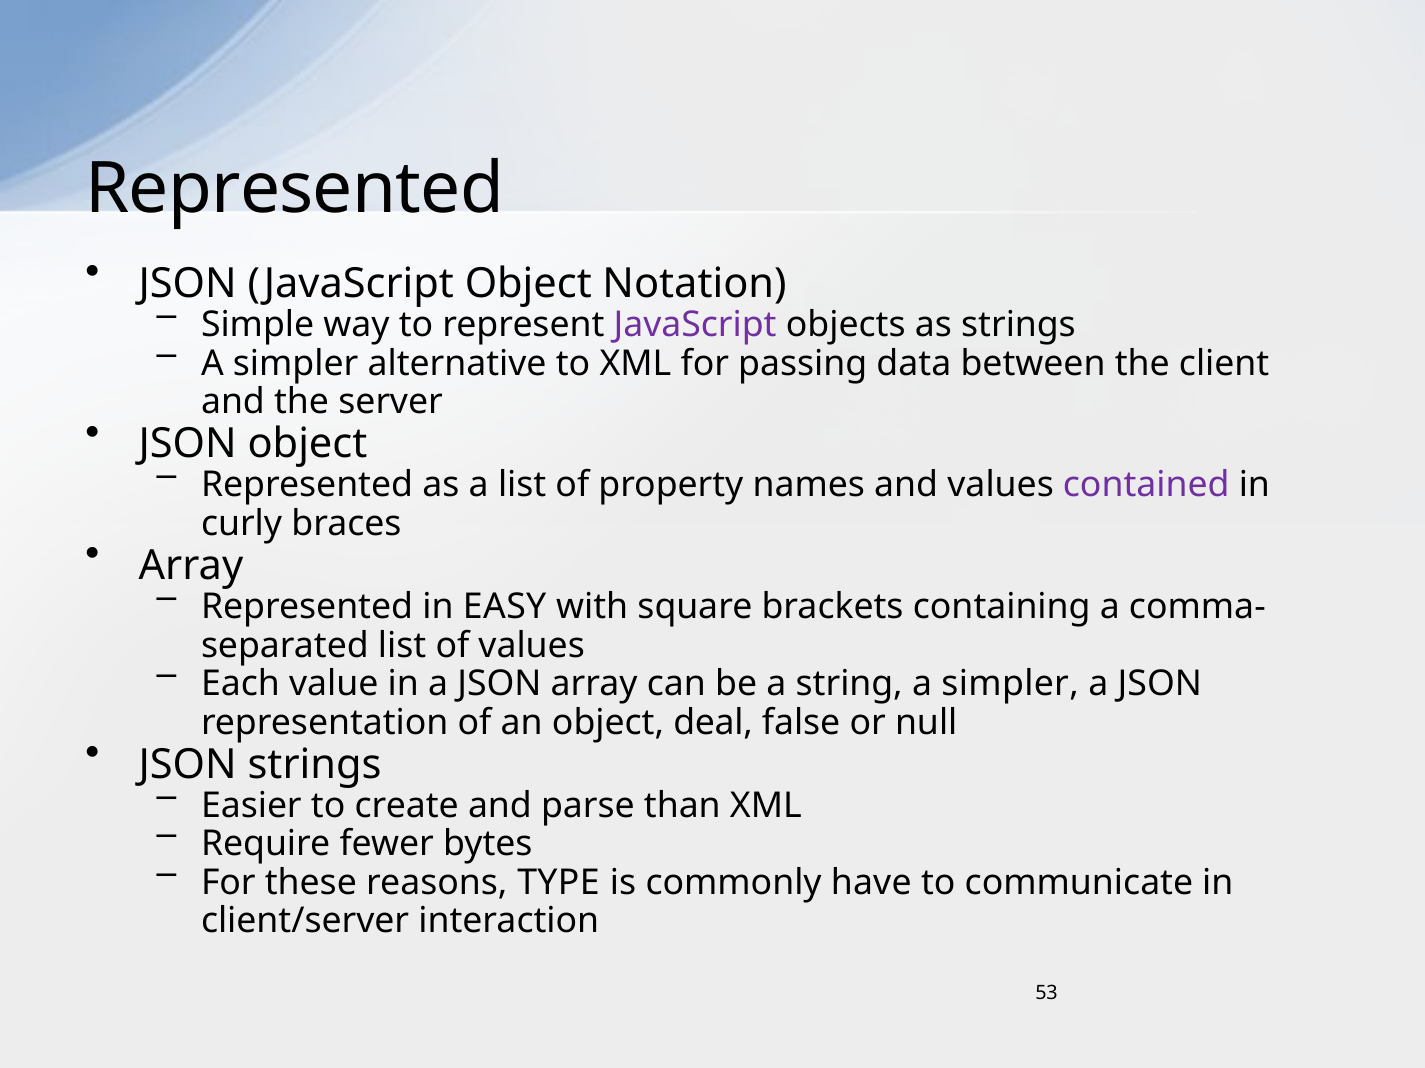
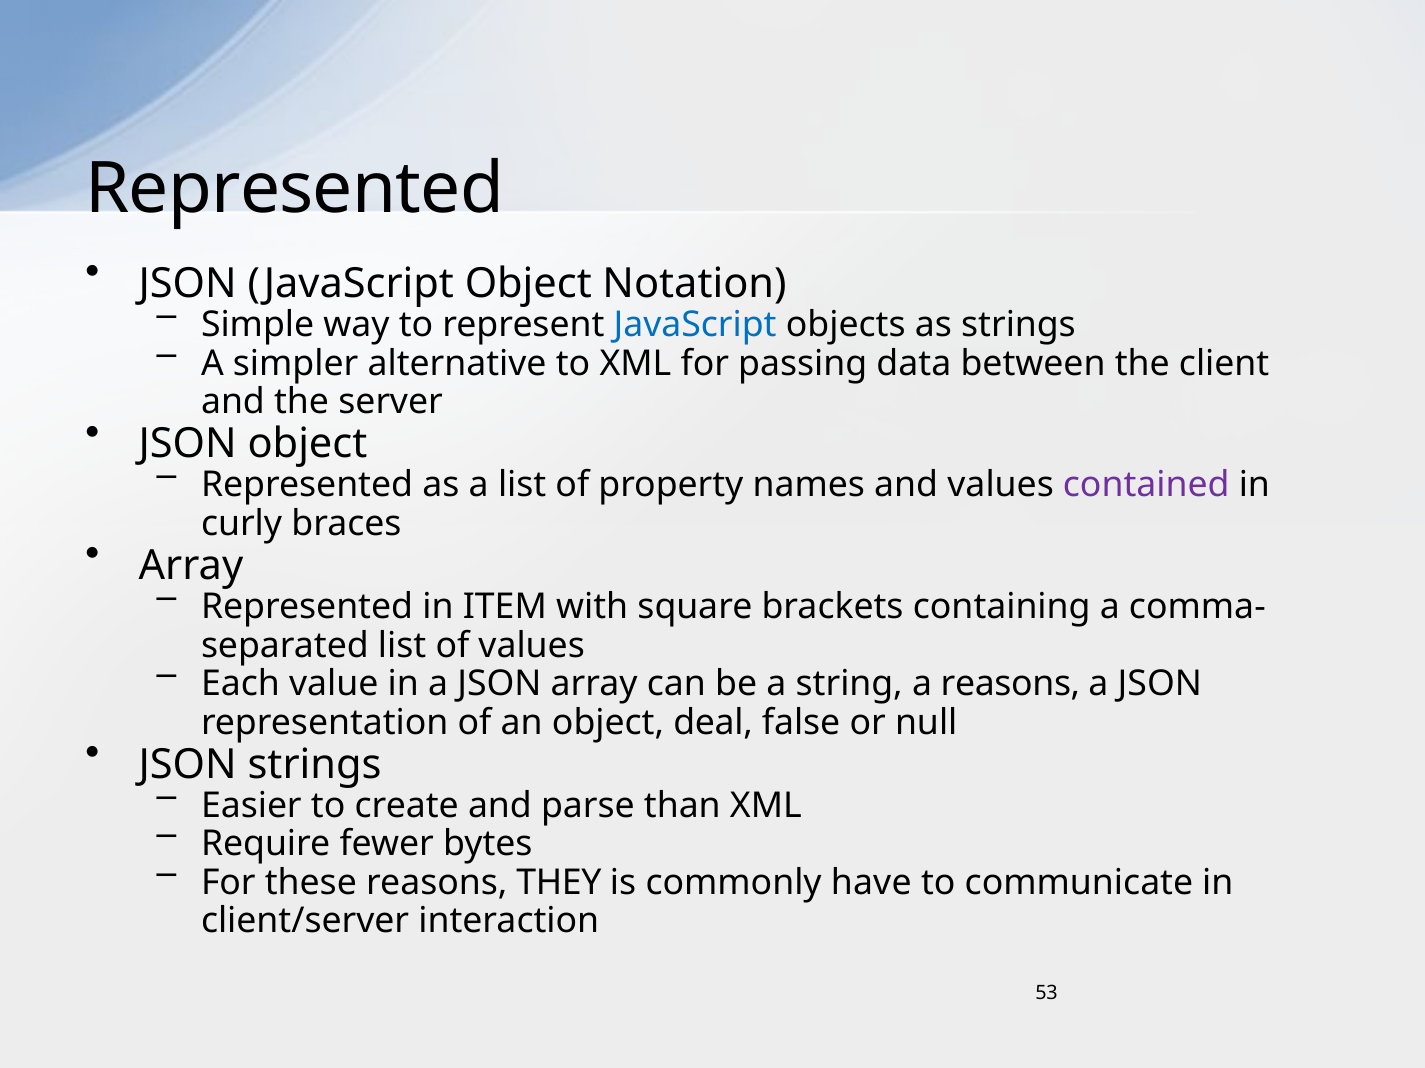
JavaScript at (695, 325) colour: purple -> blue
EASY: EASY -> ITEM
string a simpler: simpler -> reasons
TYPE: TYPE -> THEY
